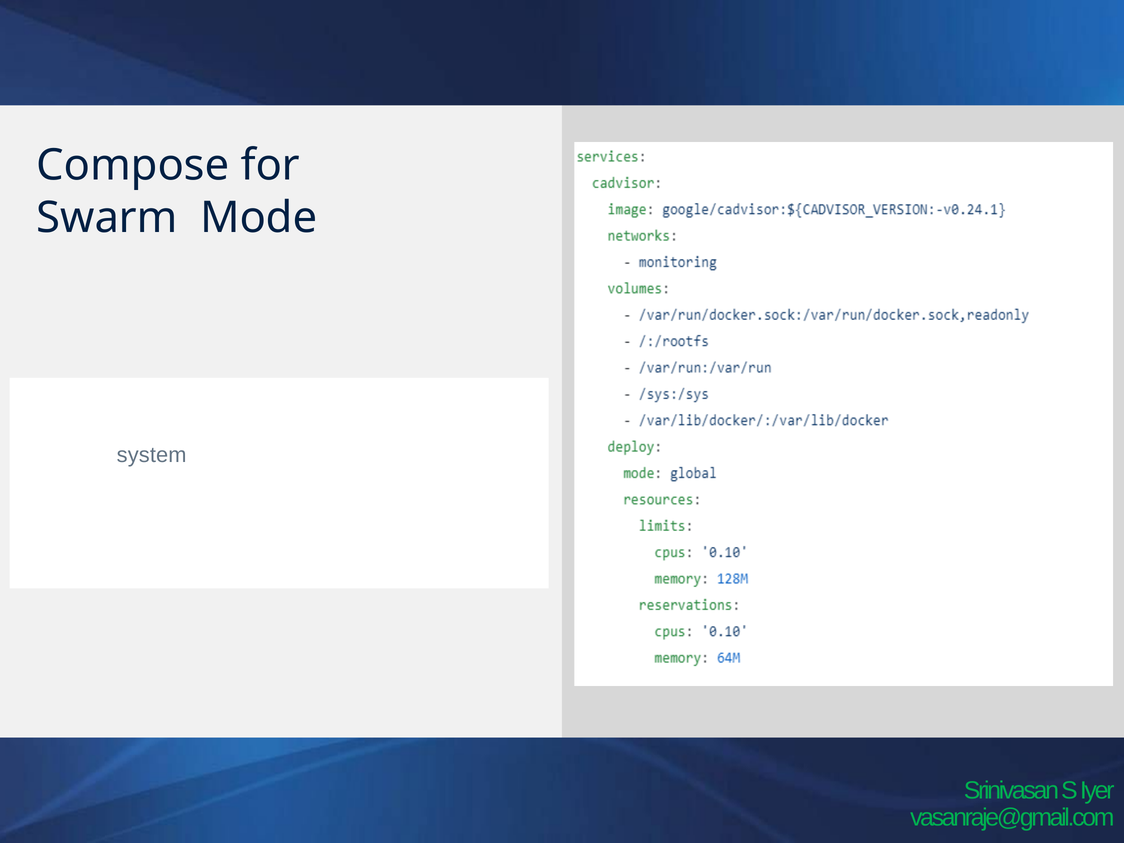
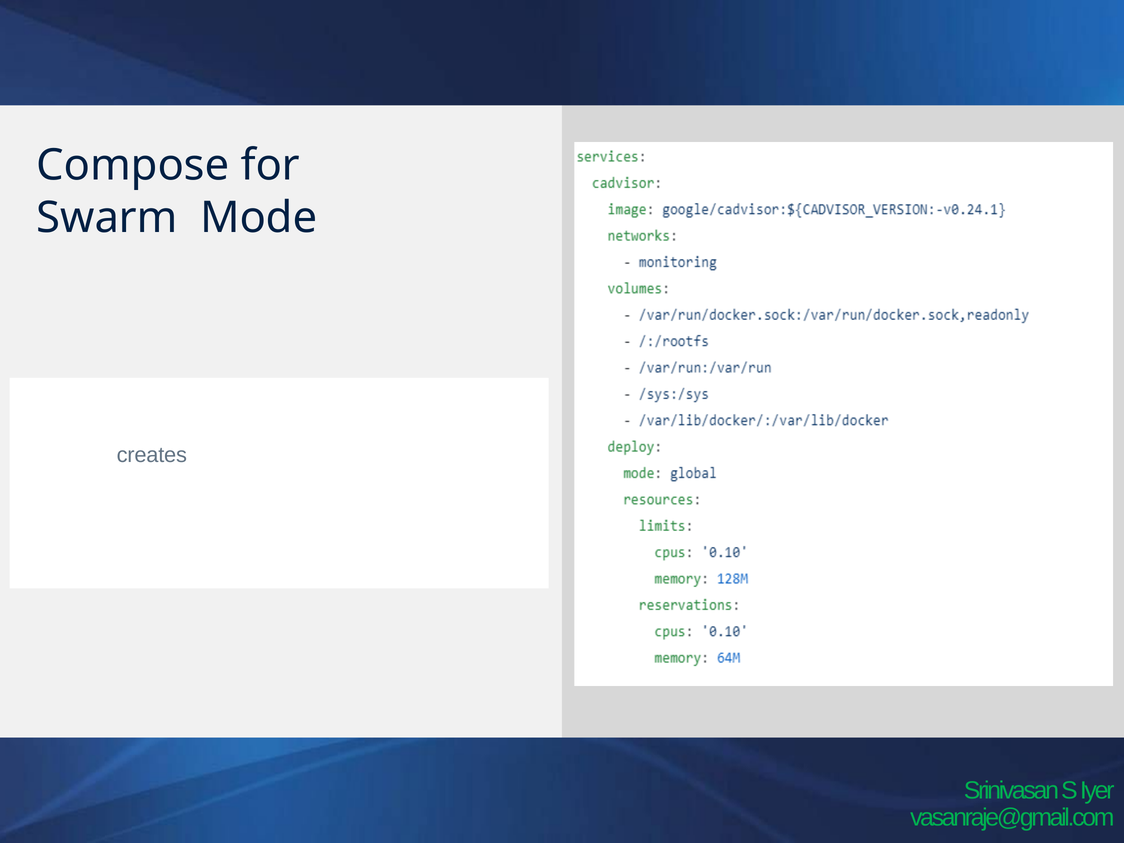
The system: system -> creates
